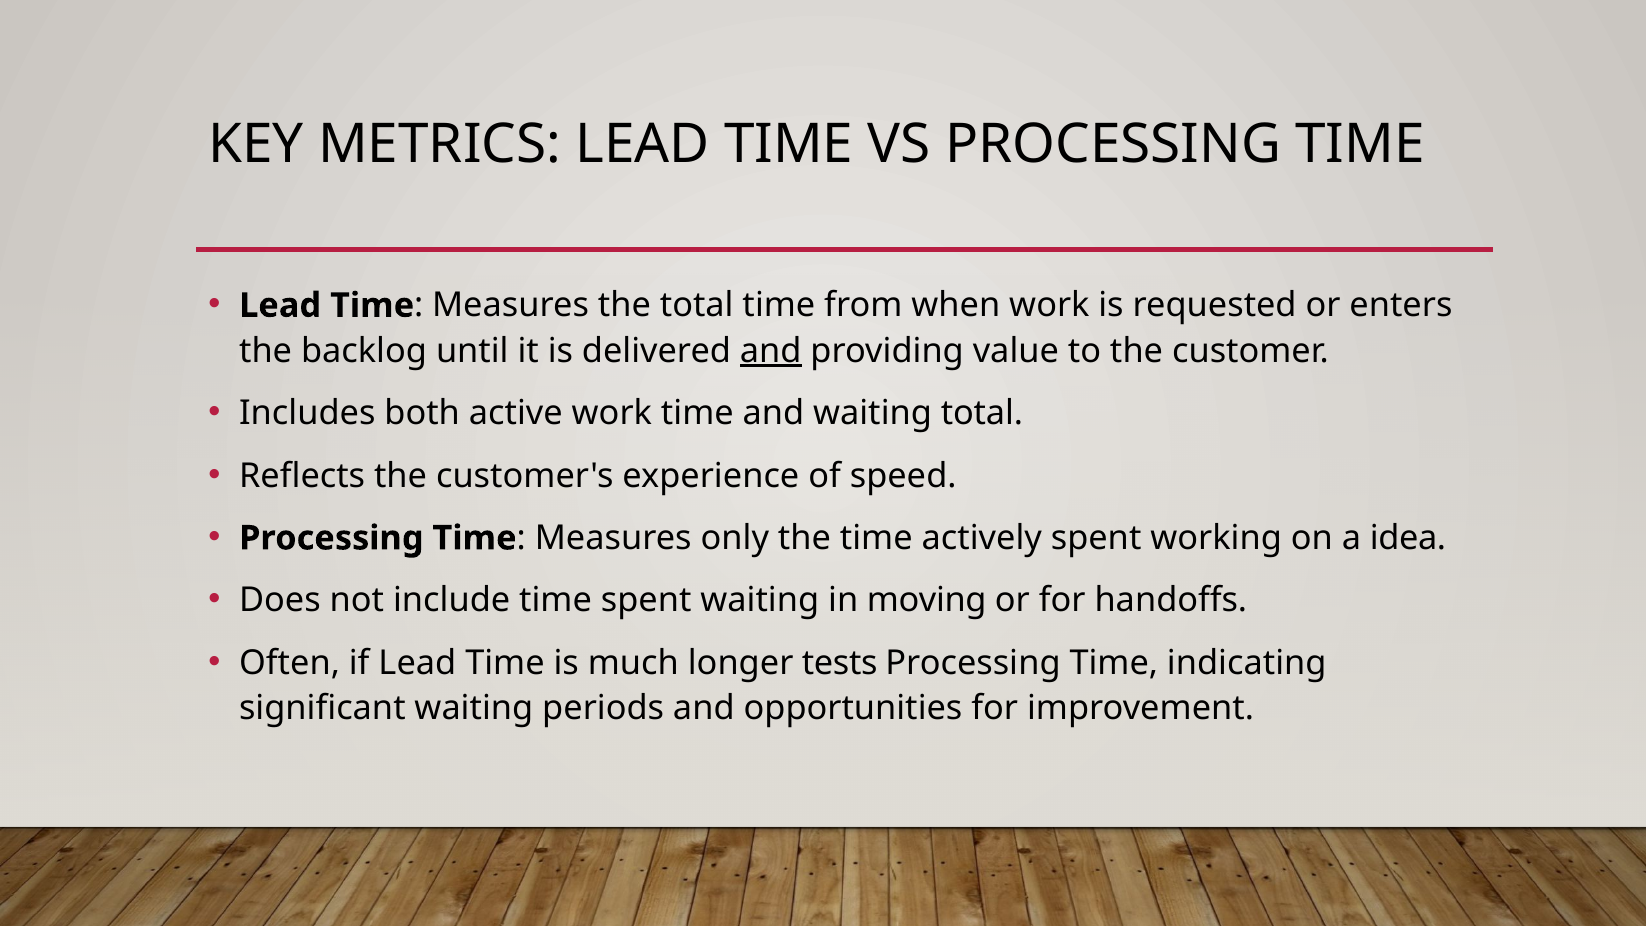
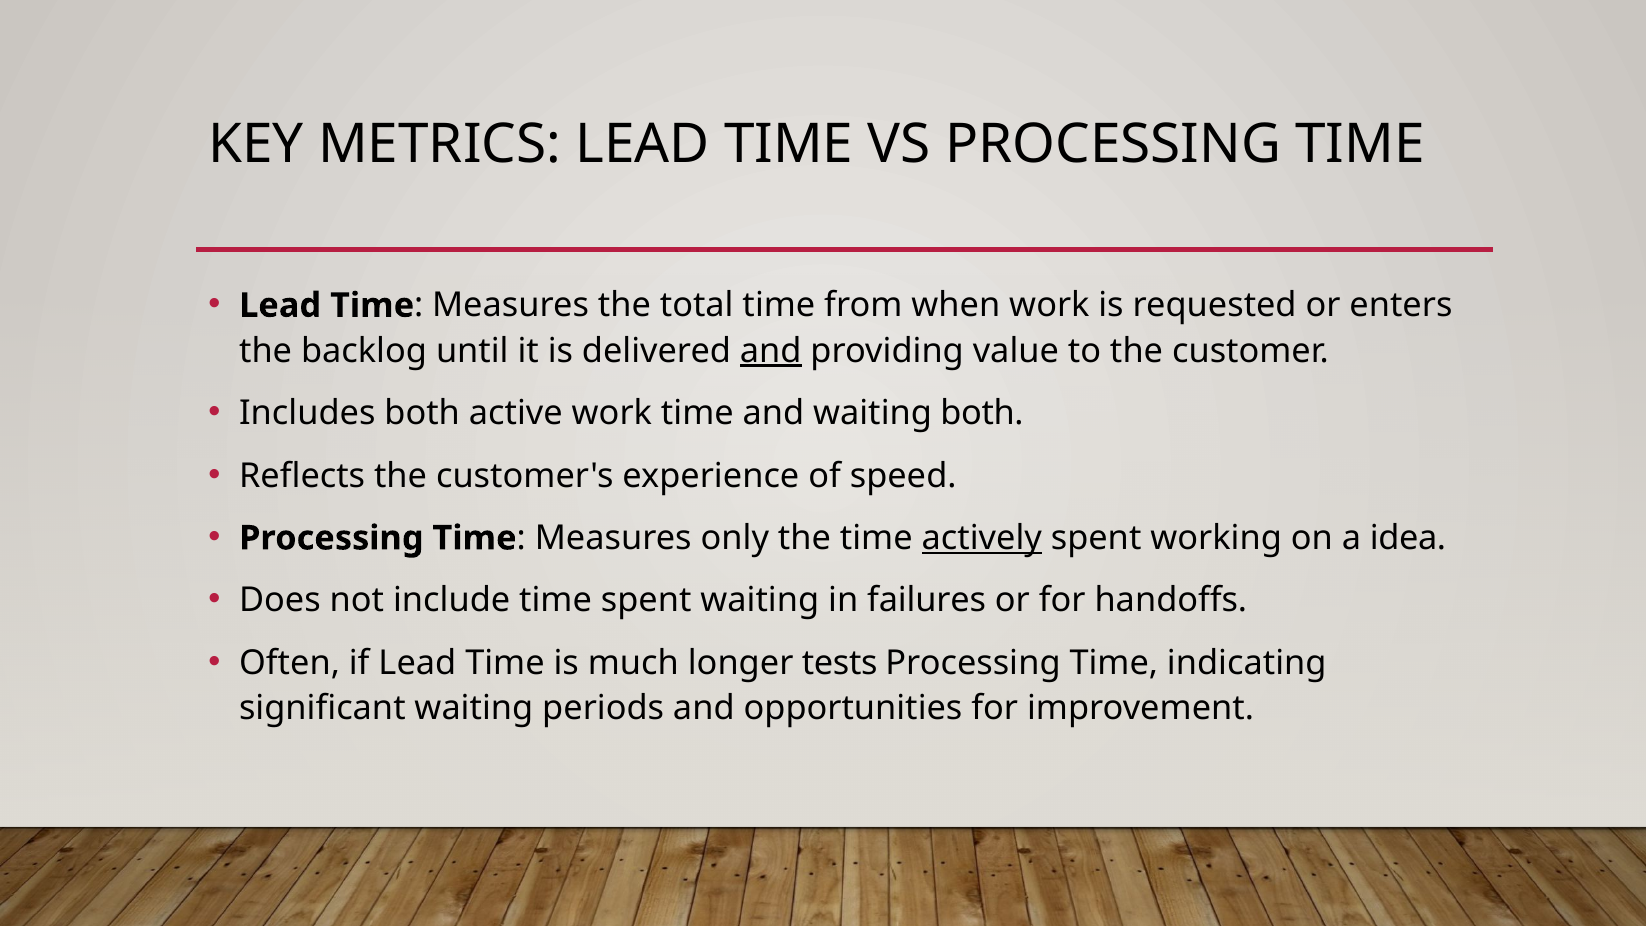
waiting total: total -> both
actively underline: none -> present
moving: moving -> failures
